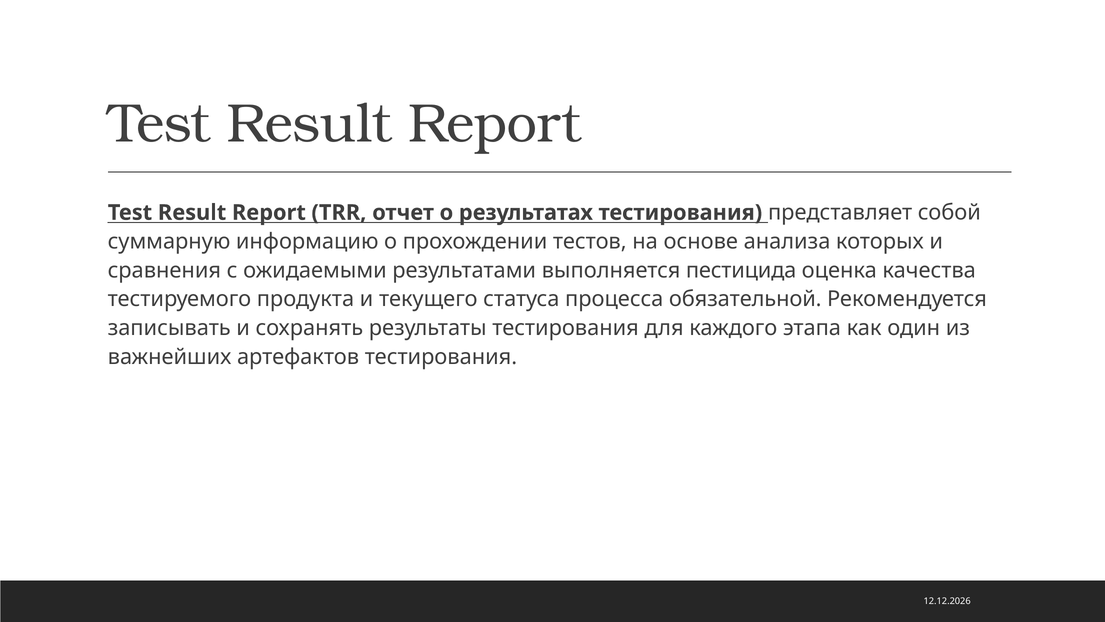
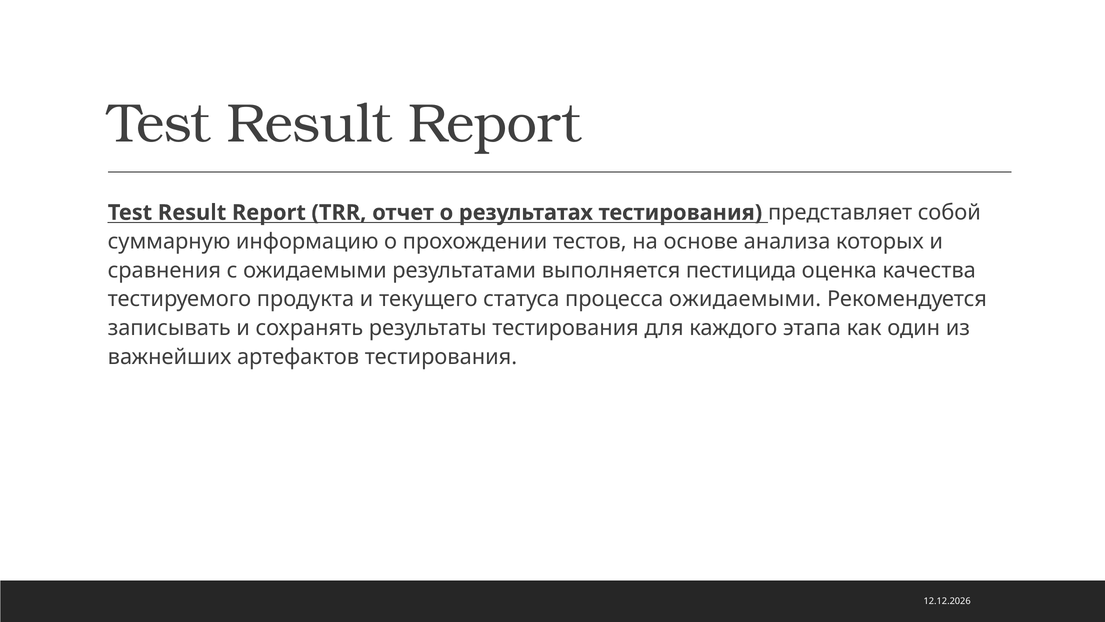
процесса обязательной: обязательной -> ожидаемыми
